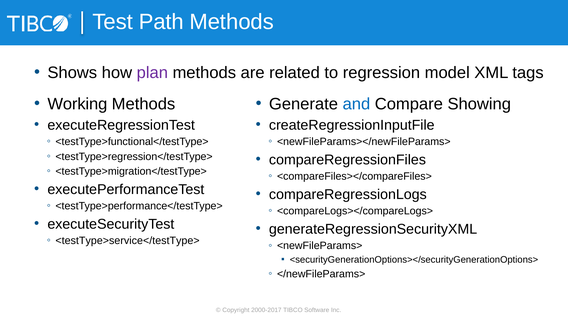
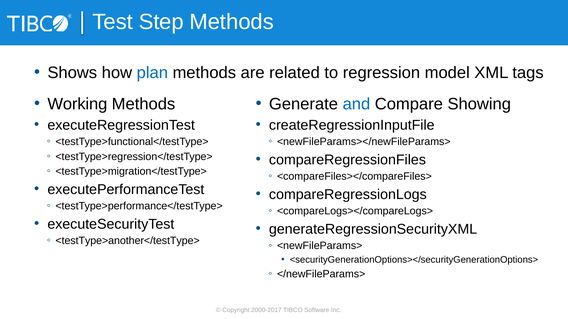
Path: Path -> Step
plan colour: purple -> blue
<testType>service</testType>: <testType>service</testType> -> <testType>another</testType>
